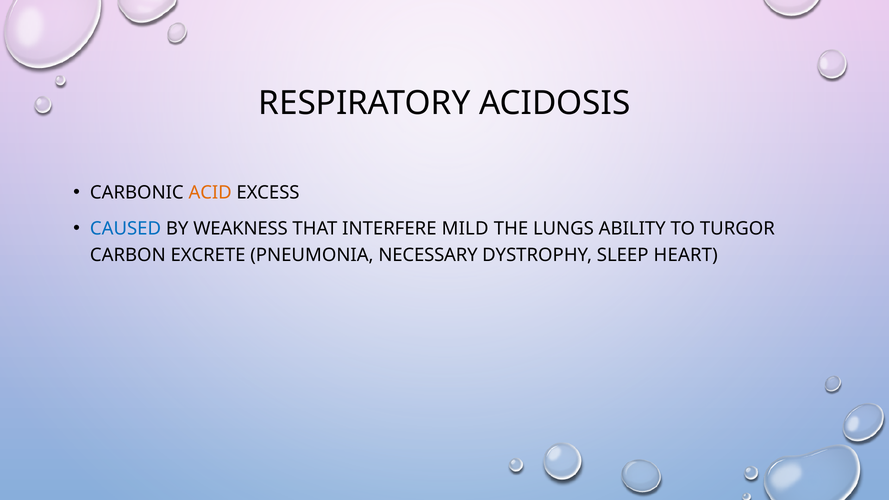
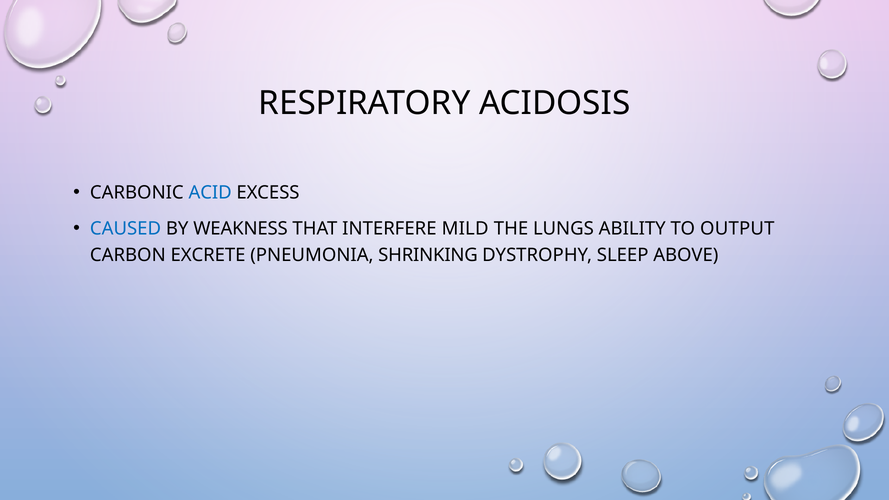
ACID colour: orange -> blue
TURGOR: TURGOR -> OUTPUT
NECESSARY: NECESSARY -> SHRINKING
HEART: HEART -> ABOVE
